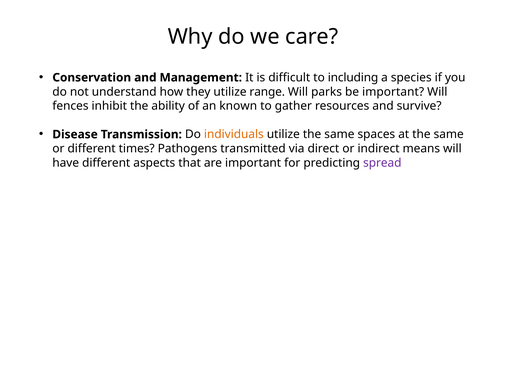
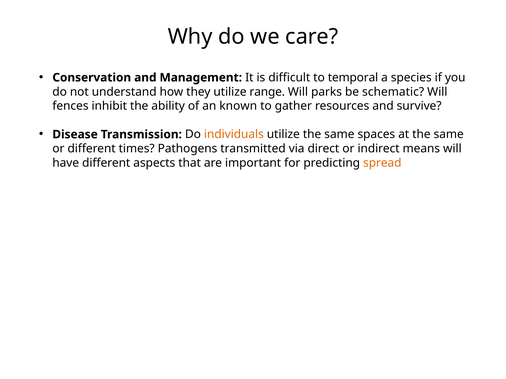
including: including -> temporal
be important: important -> schematic
spread colour: purple -> orange
